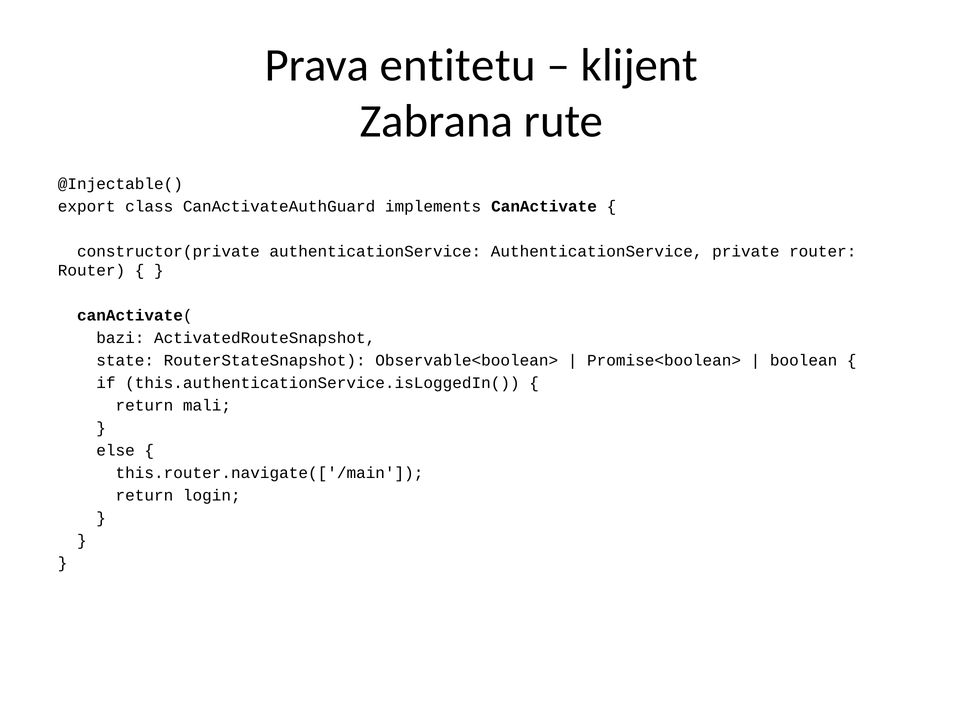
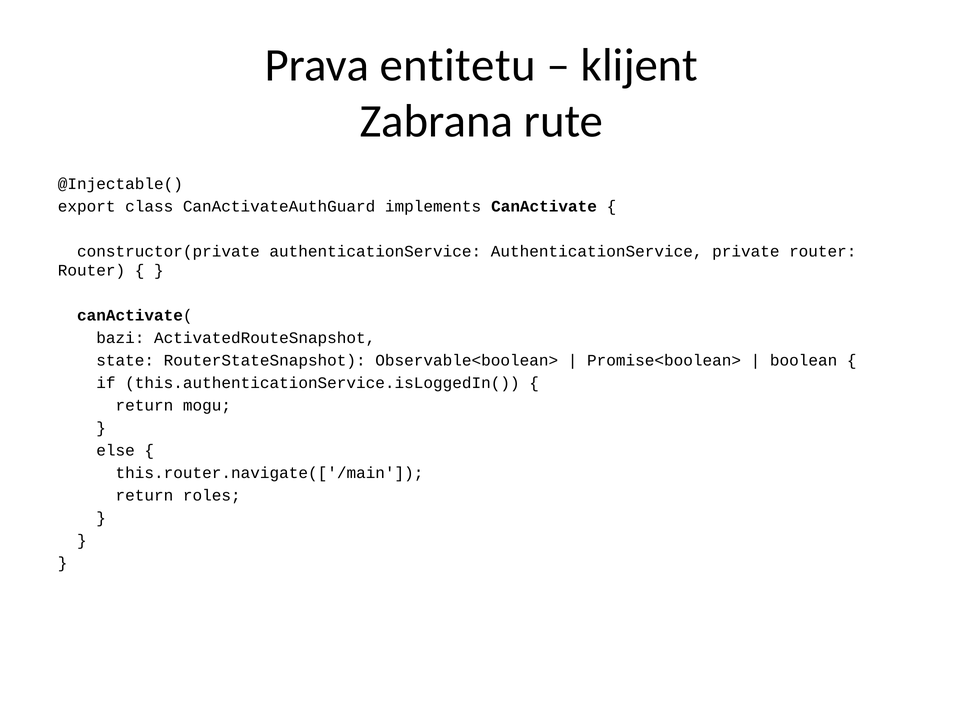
mali: mali -> mogu
login: login -> roles
